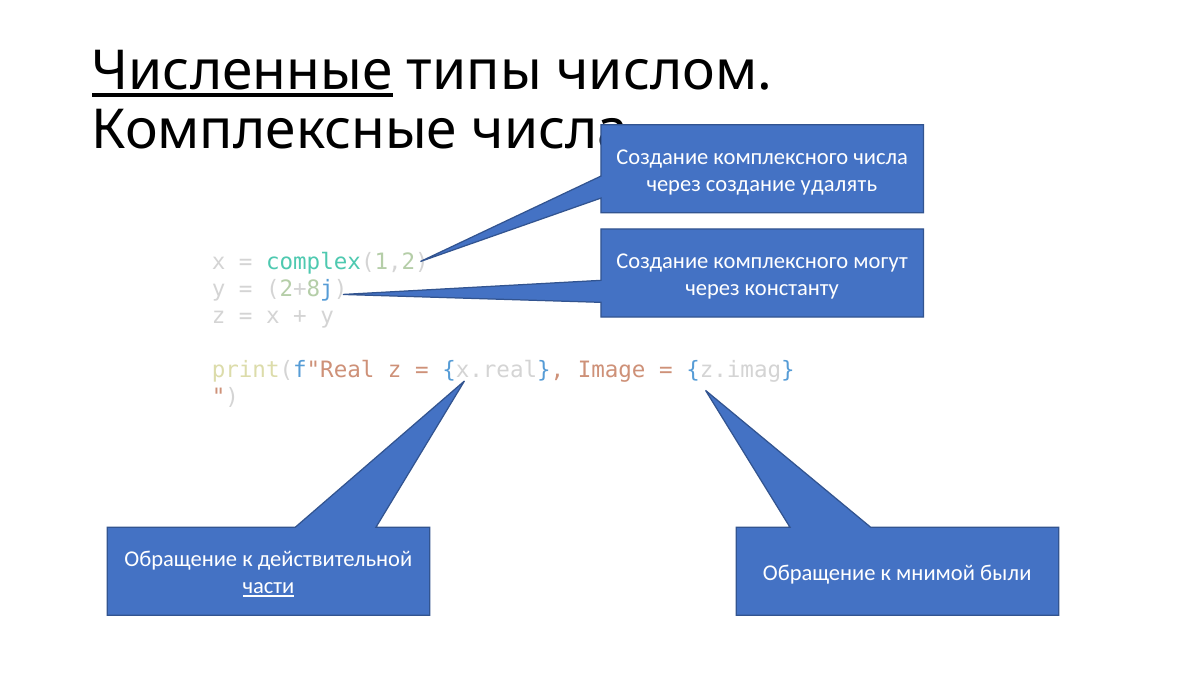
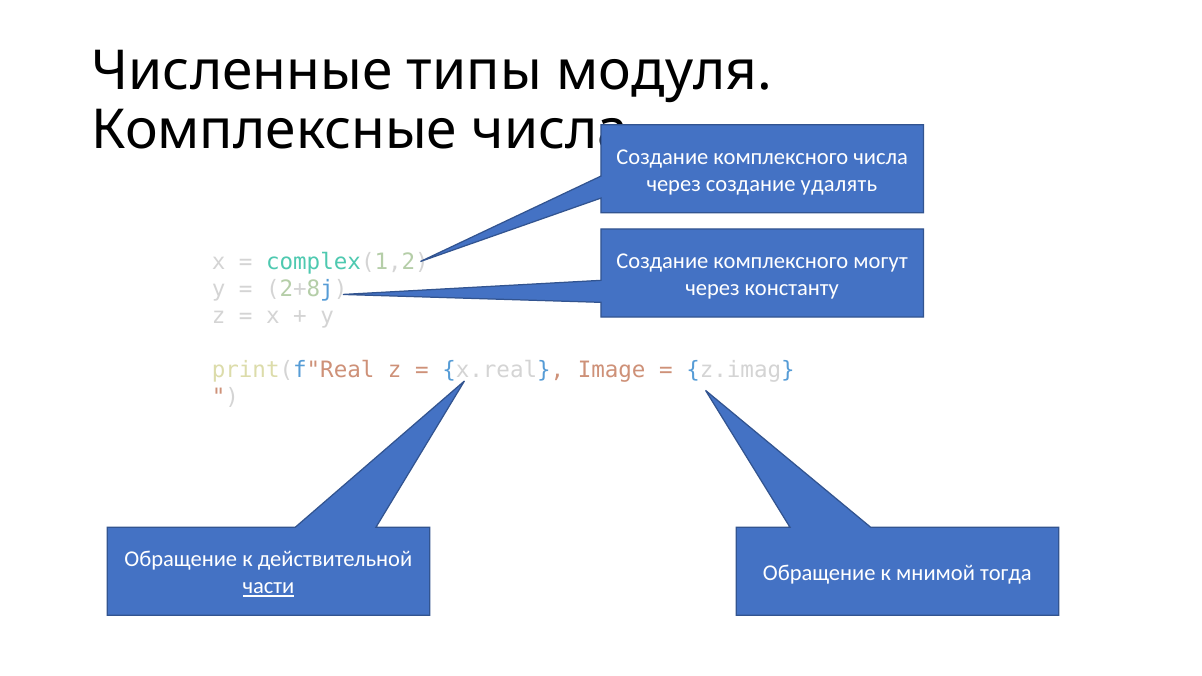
Численные underline: present -> none
числом: числом -> модуля
были: были -> тогда
